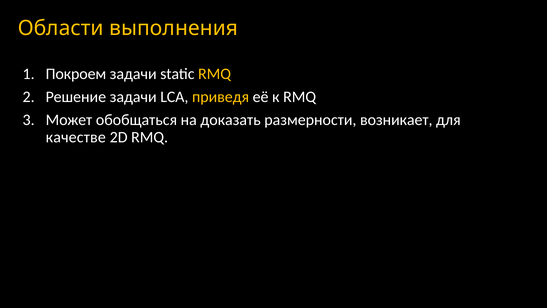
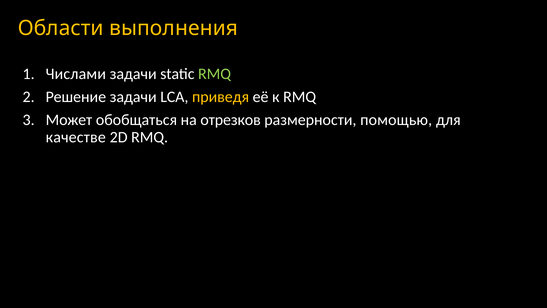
Покроем: Покроем -> Числами
RMQ at (215, 74) colour: yellow -> light green
доказать: доказать -> отрезков
возникает: возникает -> помощью
